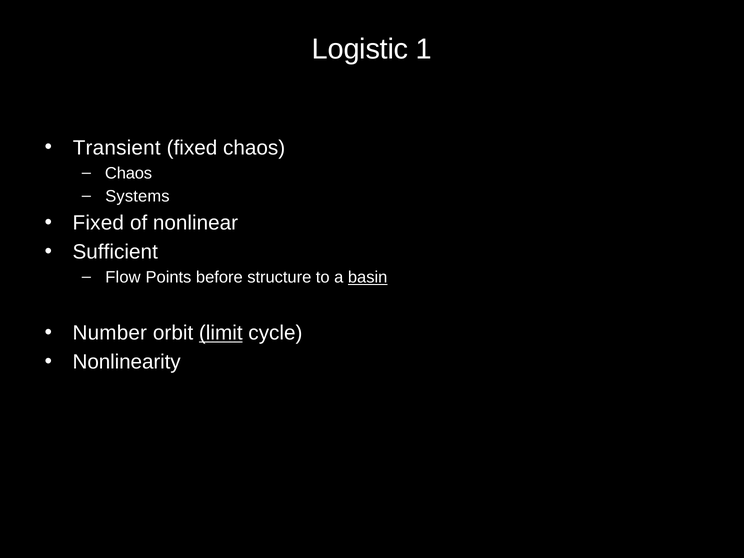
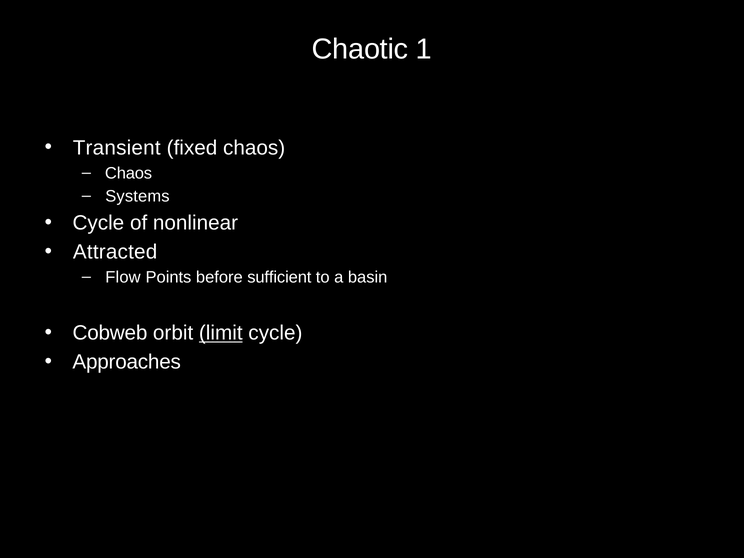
Logistic: Logistic -> Chaotic
Fixed at (98, 223): Fixed -> Cycle
Sufficient: Sufficient -> Attracted
structure: structure -> sufficient
basin underline: present -> none
Number: Number -> Cobweb
Nonlinearity: Nonlinearity -> Approaches
